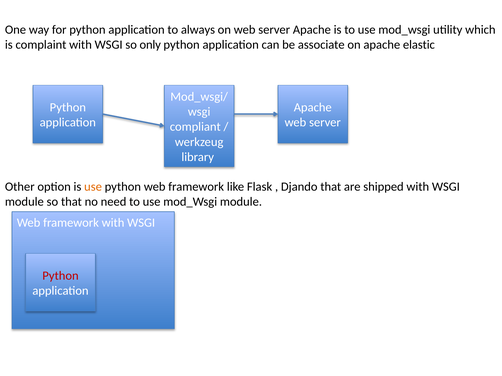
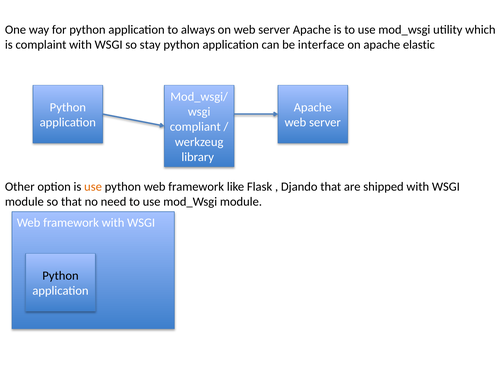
only: only -> stay
associate: associate -> interface
Python at (61, 276) colour: red -> black
